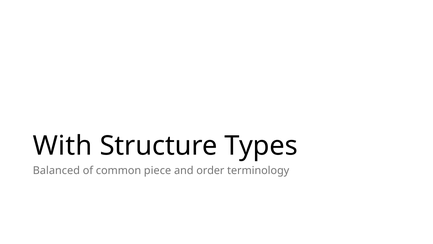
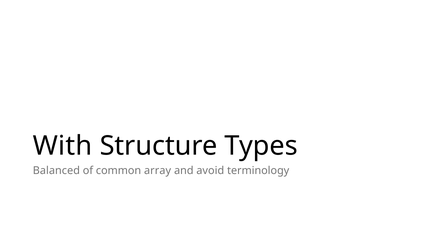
piece: piece -> array
order: order -> avoid
